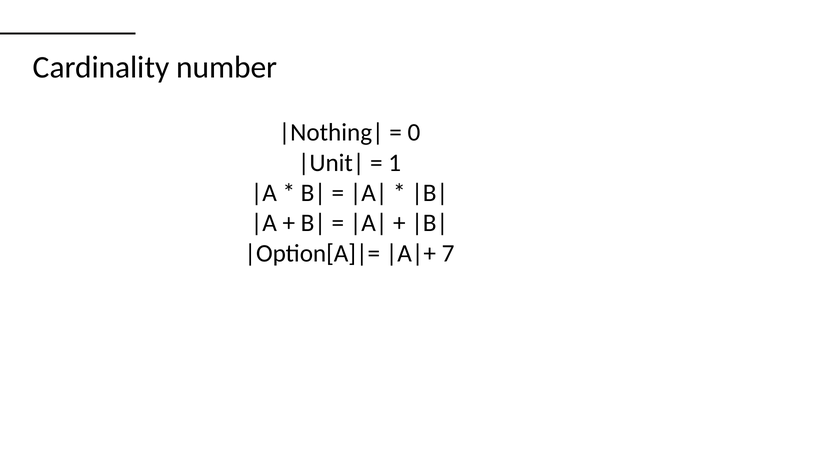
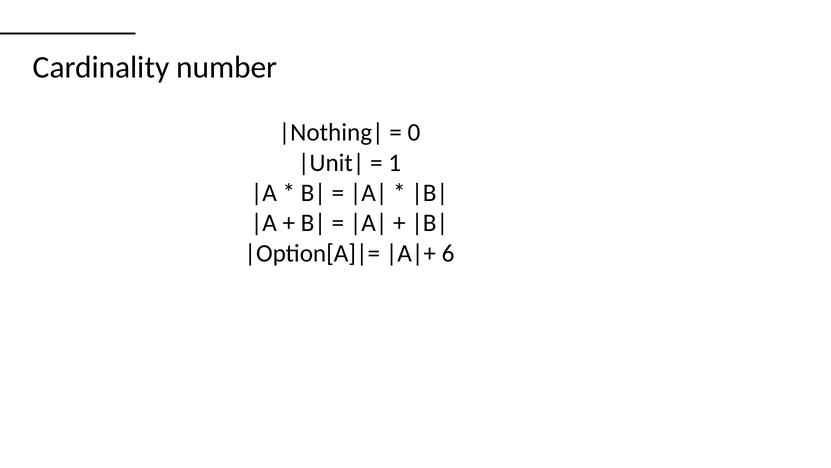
7: 7 -> 6
